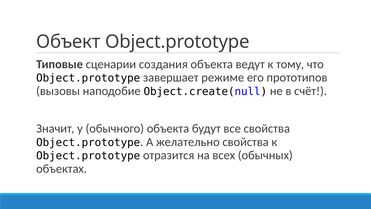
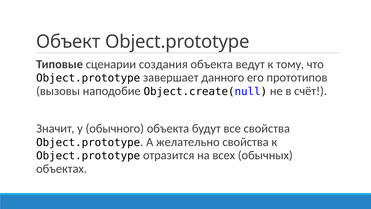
режиме: режиме -> данного
